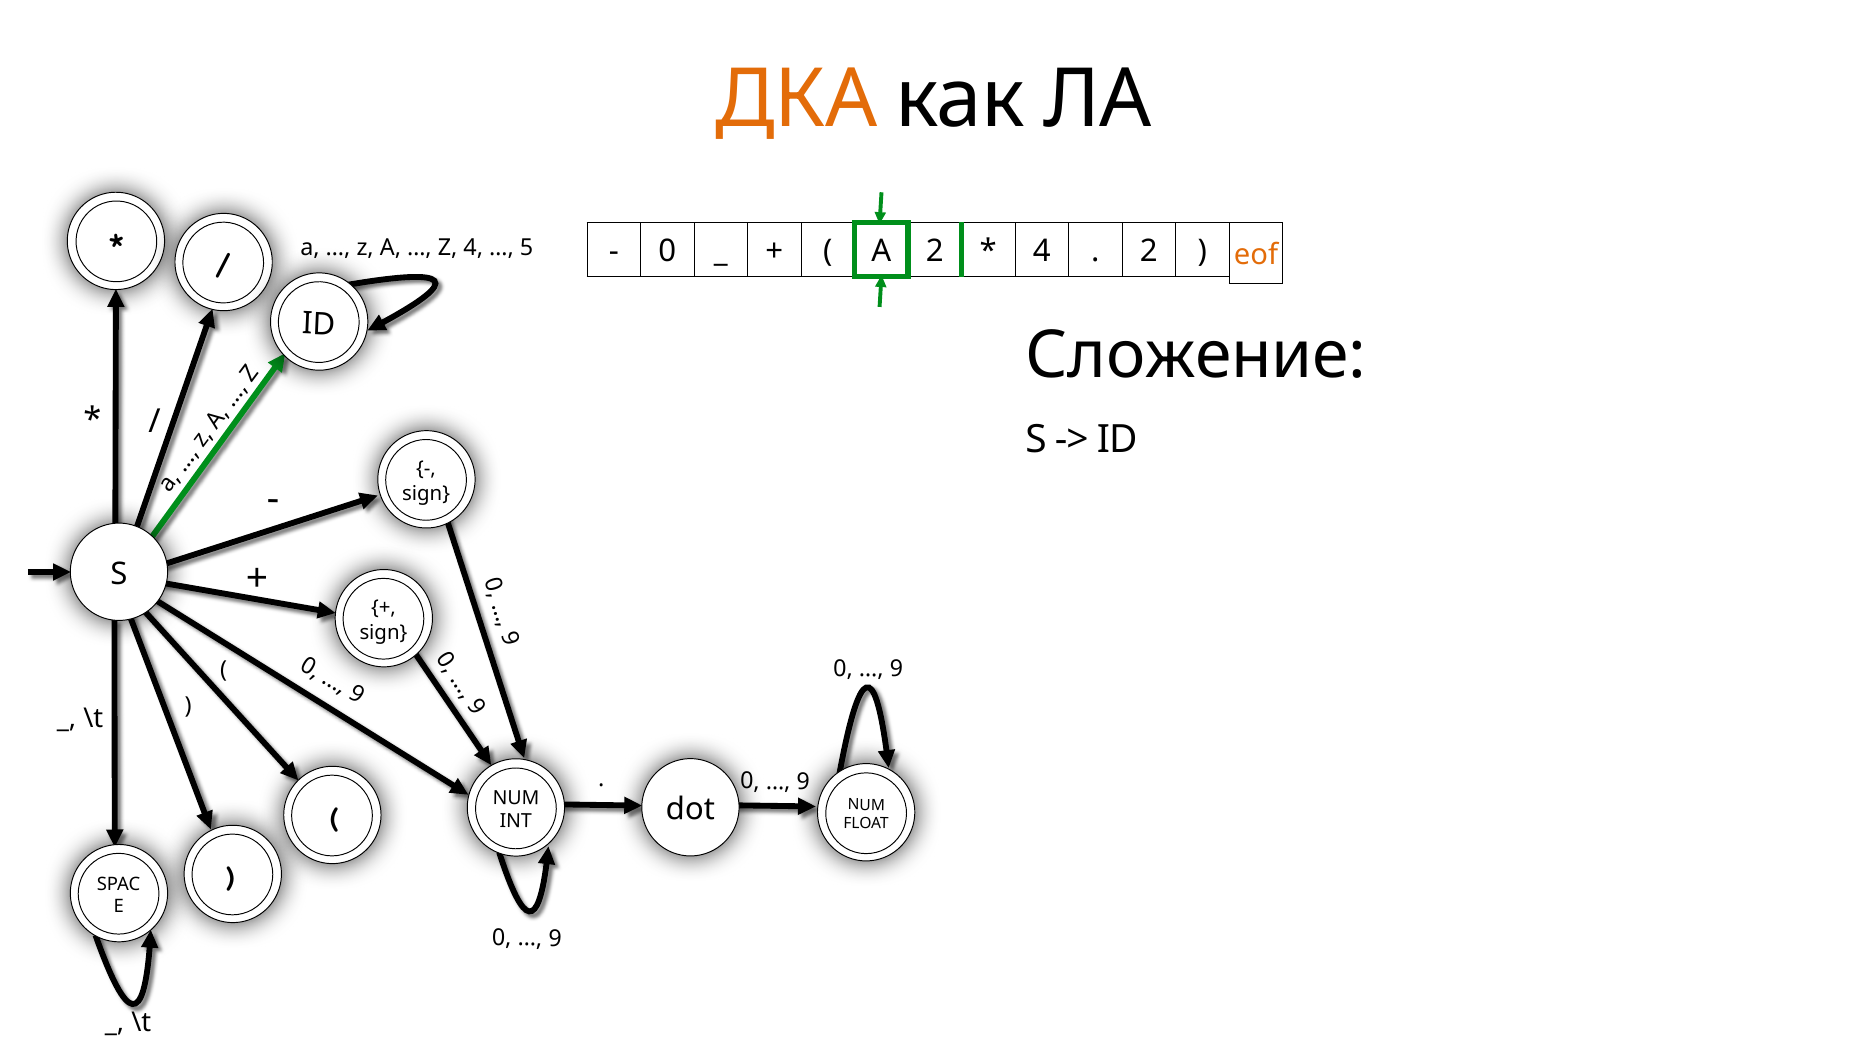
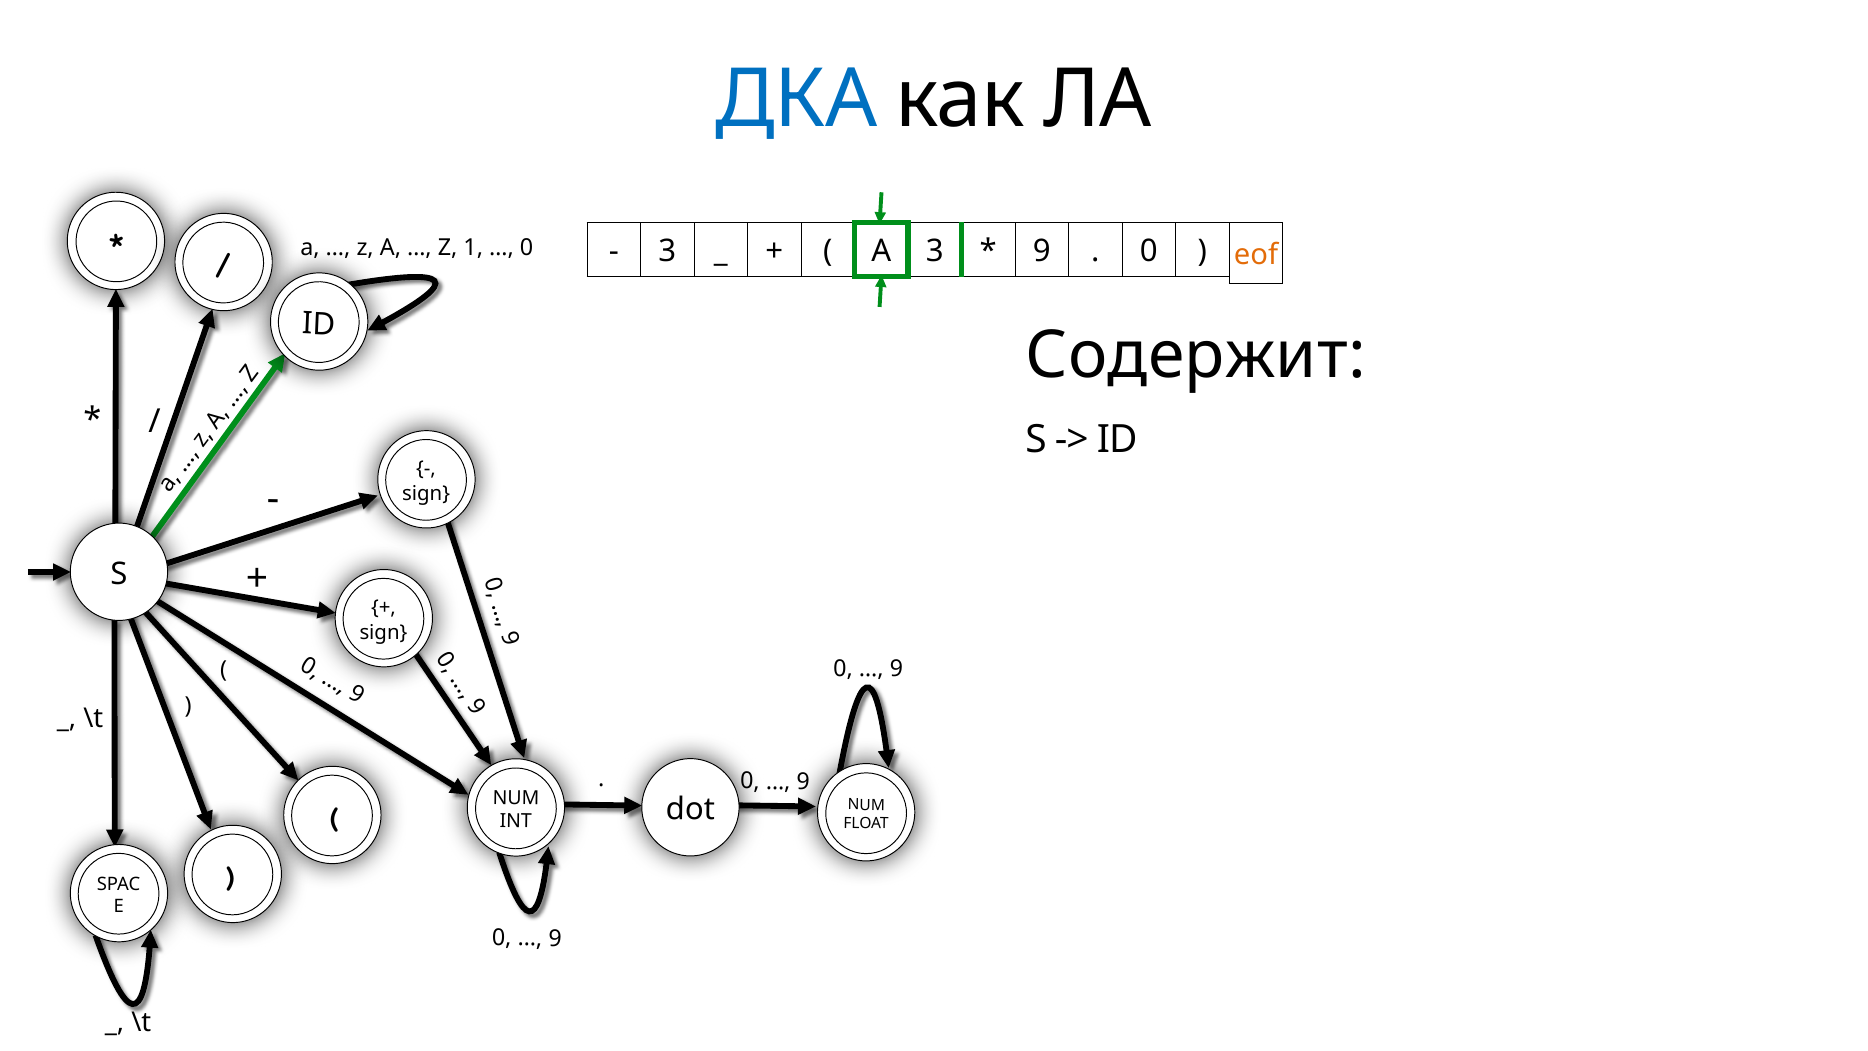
ДКА colour: orange -> blue
Z 4: 4 -> 1
5 at (527, 248): 5 -> 0
0 at (667, 251): 0 -> 3
A 2: 2 -> 3
4 at (1042, 251): 4 -> 9
2 at (1149, 251): 2 -> 0
Сложение: Сложение -> Содержит
